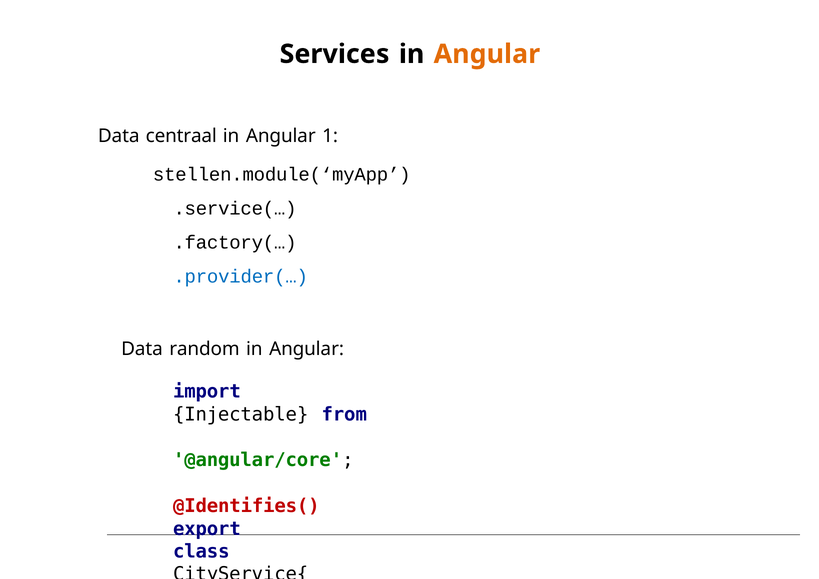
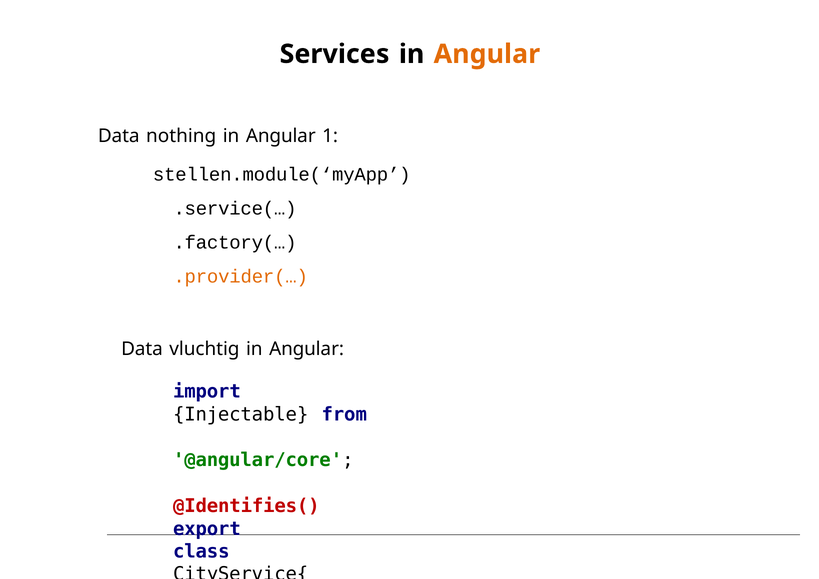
centraal: centraal -> nothing
.provider(… colour: blue -> orange
random: random -> vluchtig
